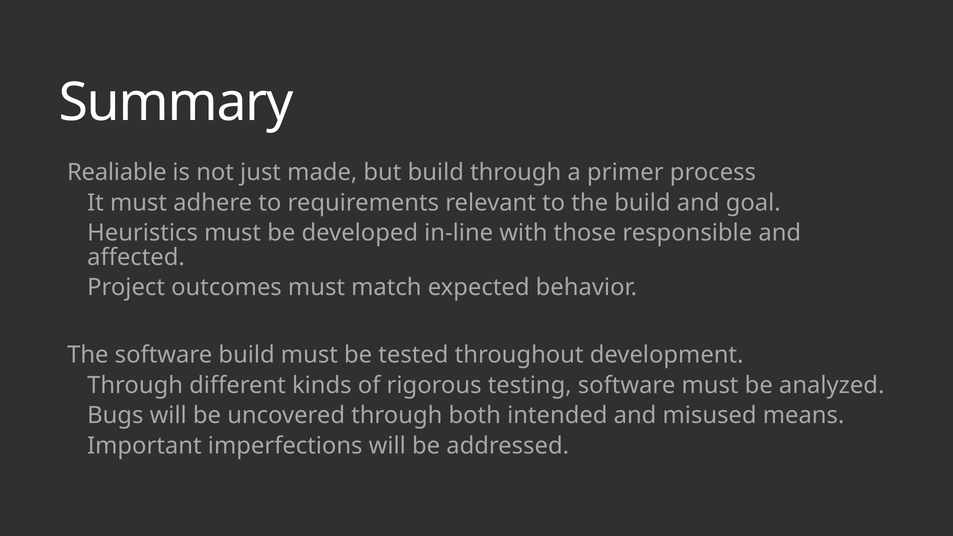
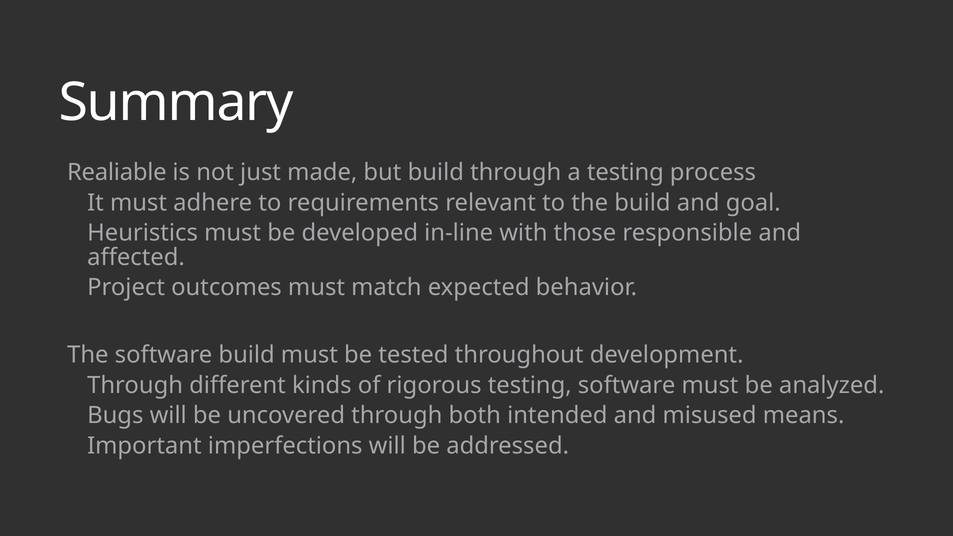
a primer: primer -> testing
